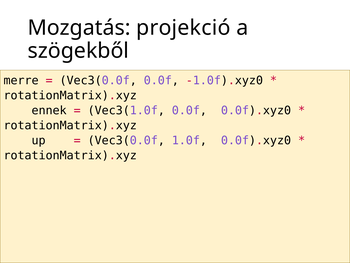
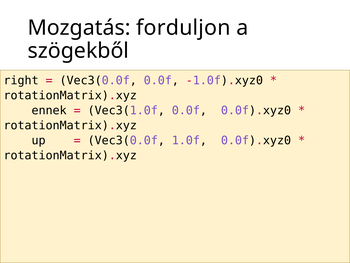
projekció: projekció -> forduljon
merre: merre -> right
